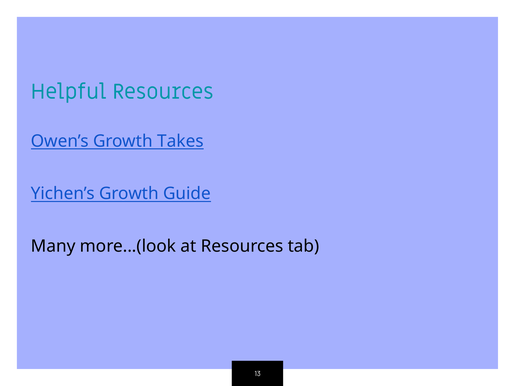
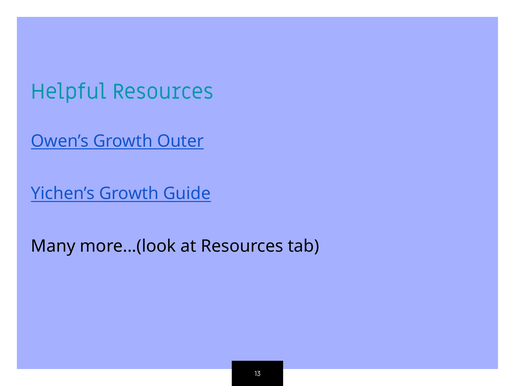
Takes: Takes -> Outer
